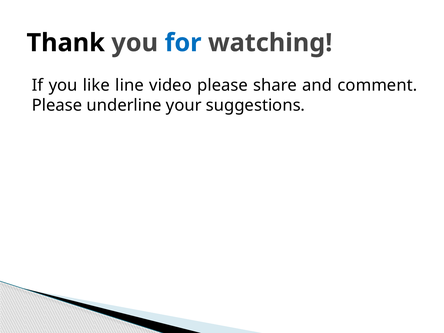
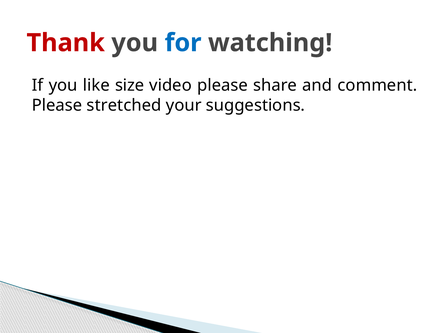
Thank colour: black -> red
line: line -> size
underline: underline -> stretched
